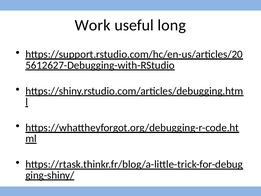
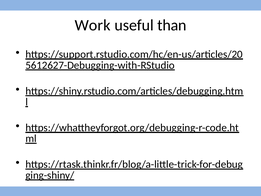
long: long -> than
